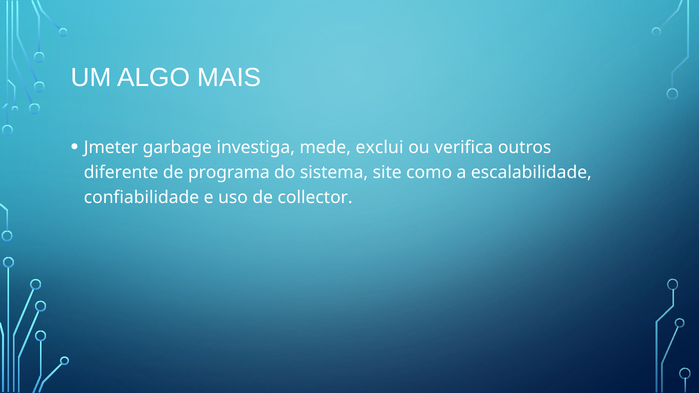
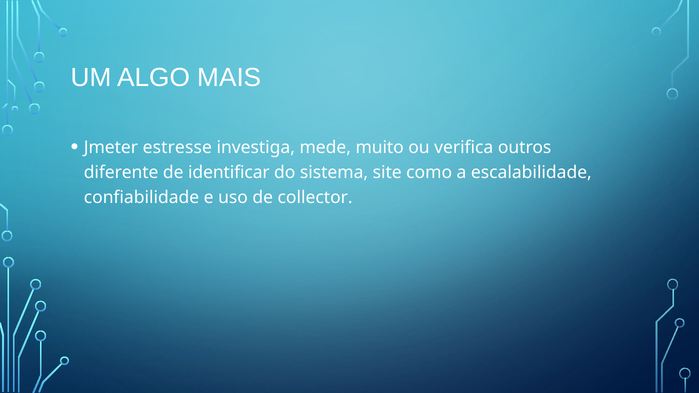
garbage: garbage -> estresse
exclui: exclui -> muito
programa: programa -> identificar
